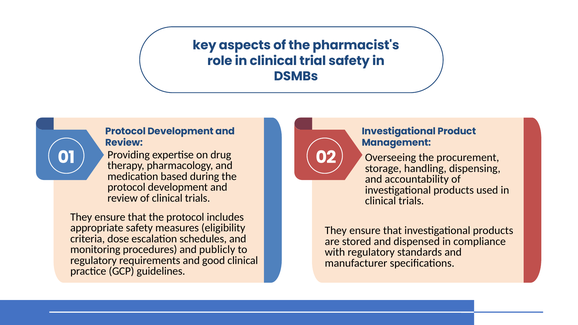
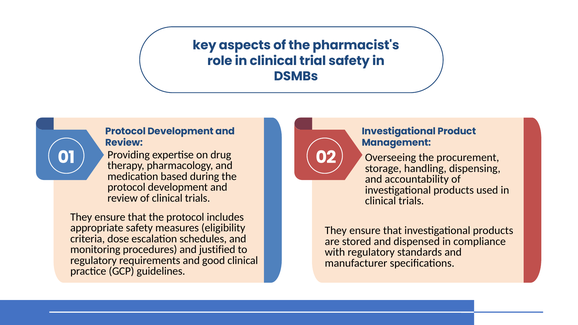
publicly: publicly -> justified
